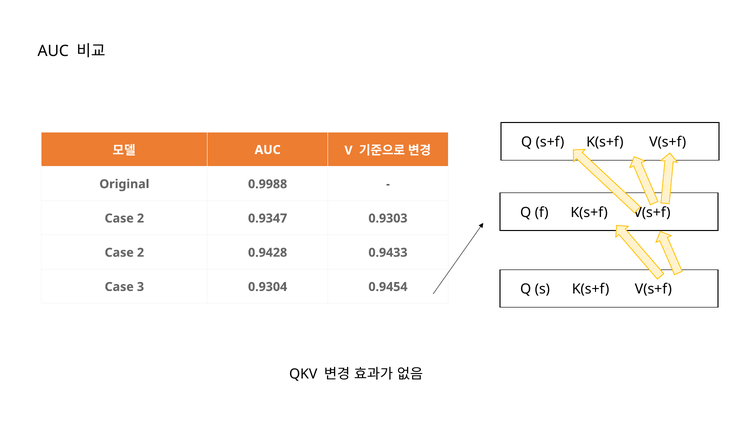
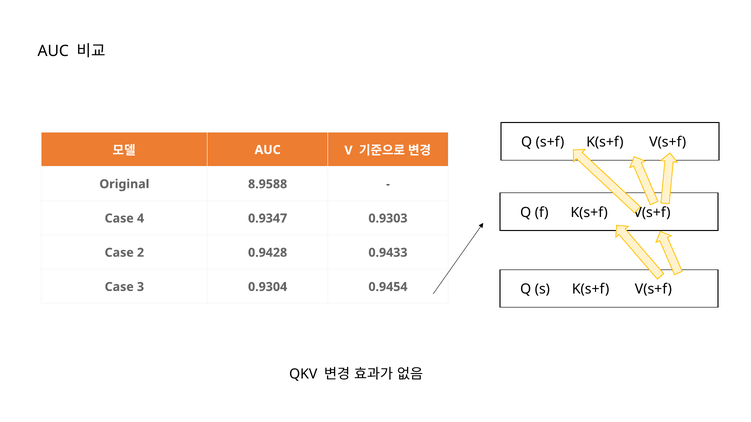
0.9988: 0.9988 -> 8.9588
2 at (141, 219): 2 -> 4
